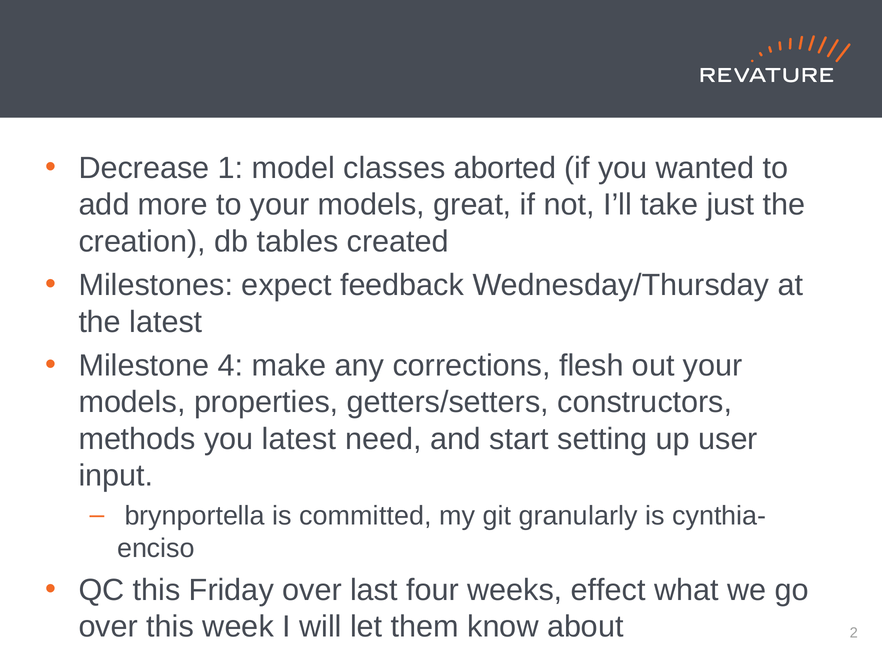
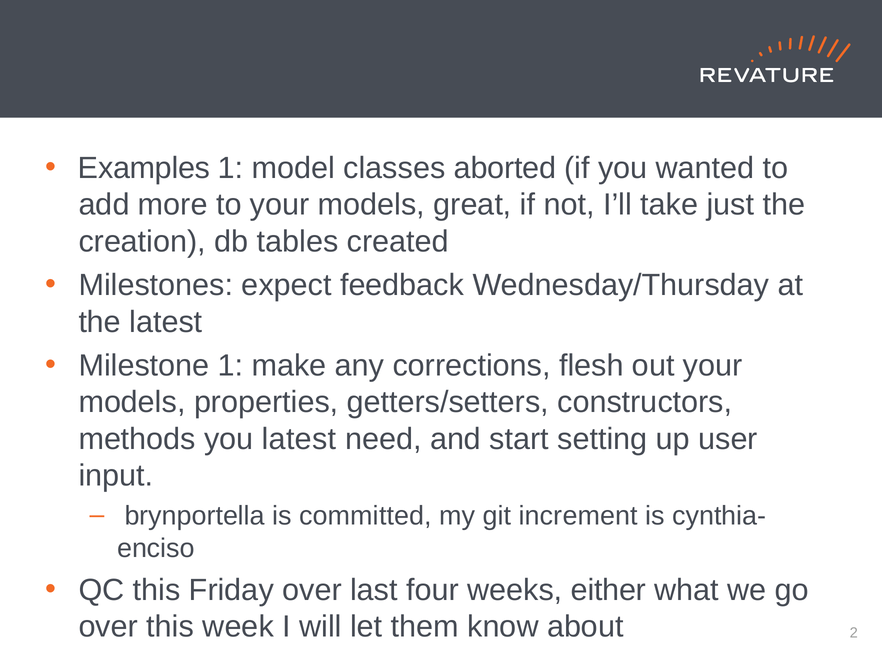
Decrease: Decrease -> Examples
Milestone 4: 4 -> 1
granularly: granularly -> increment
effect: effect -> either
